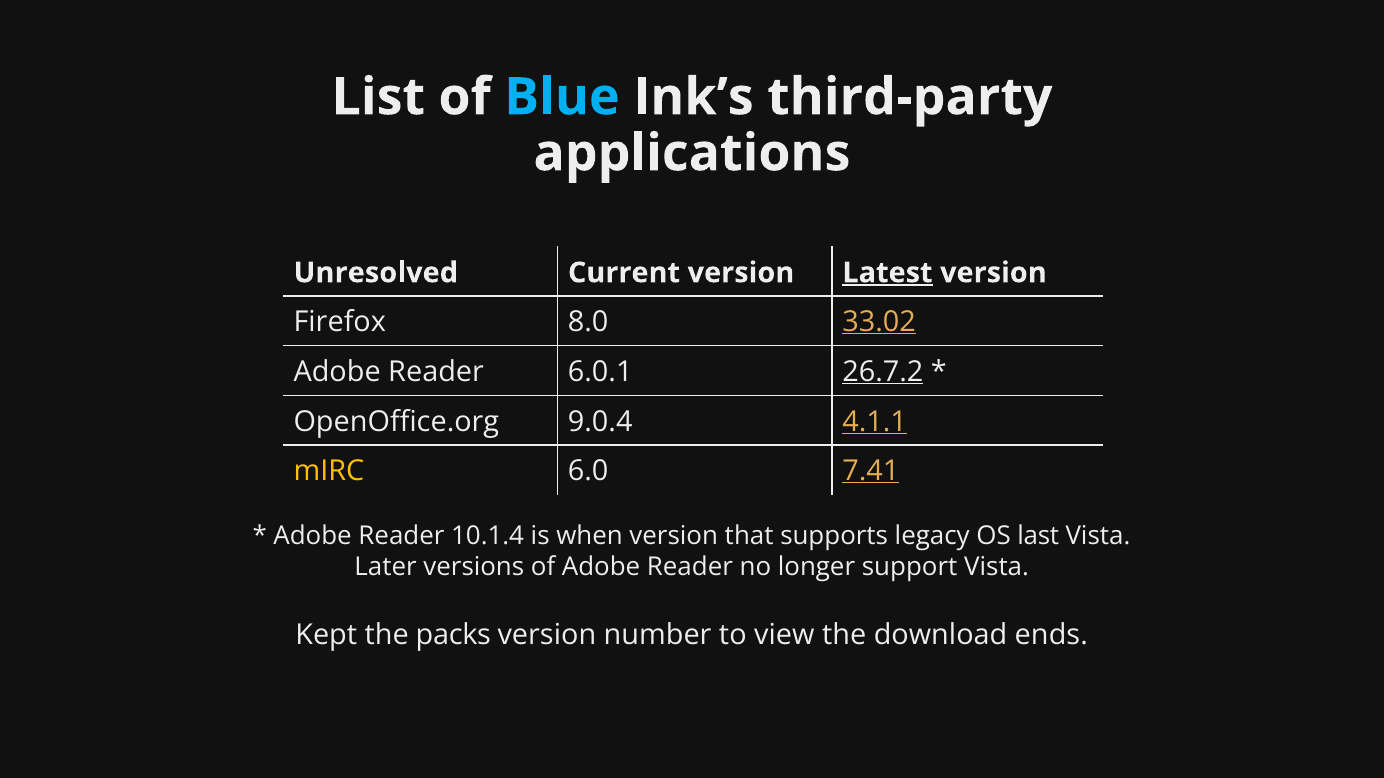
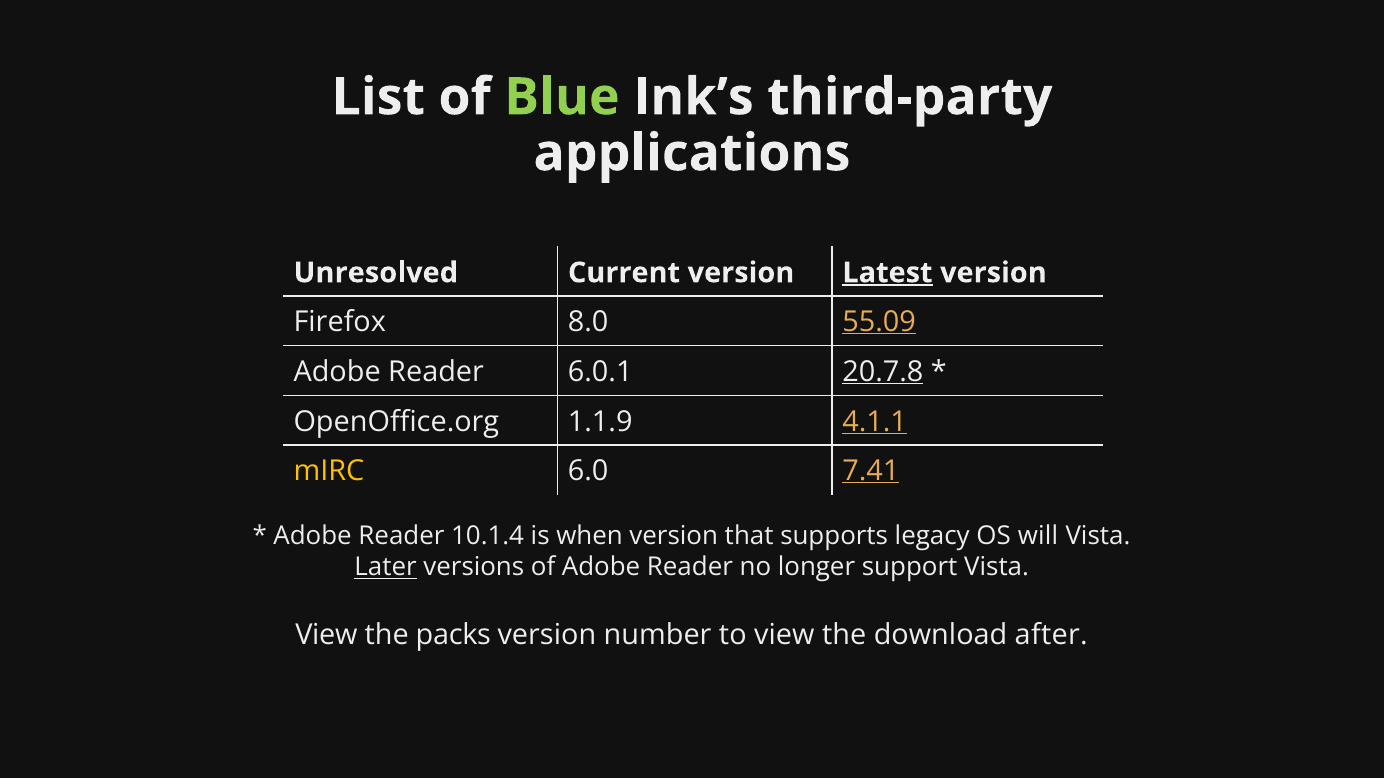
Blue colour: light blue -> light green
33.02: 33.02 -> 55.09
26.7.2: 26.7.2 -> 20.7.8
9.0.4: 9.0.4 -> 1.1.9
last: last -> will
Later underline: none -> present
Kept at (326, 635): Kept -> View
ends: ends -> after
